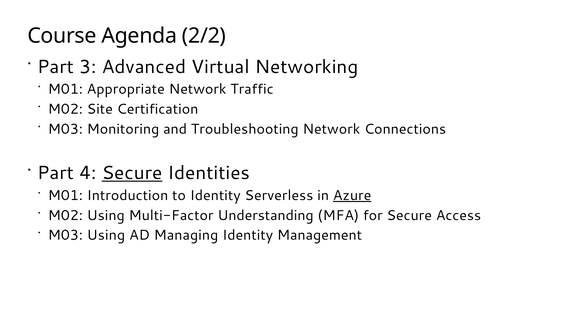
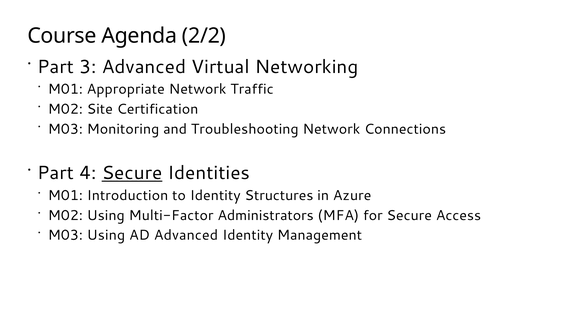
Serverless: Serverless -> Structures
Azure underline: present -> none
Understanding: Understanding -> Administrators
AD Managing: Managing -> Advanced
